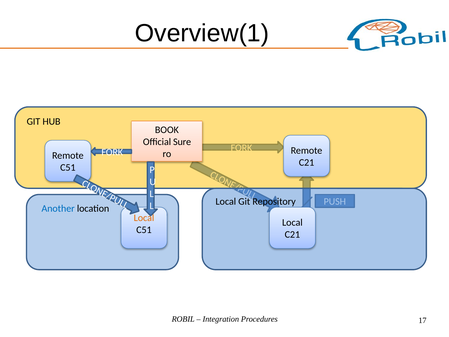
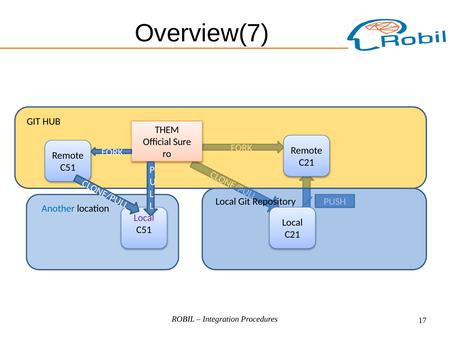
Overview(1: Overview(1 -> Overview(7
BOOK: BOOK -> THEM
Local at (144, 218) colour: orange -> purple
